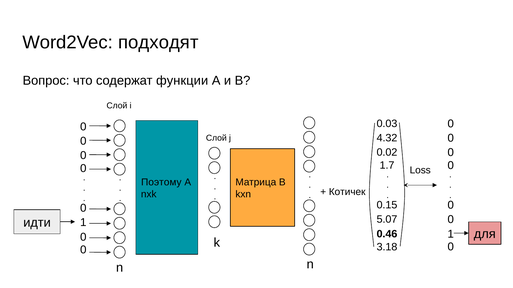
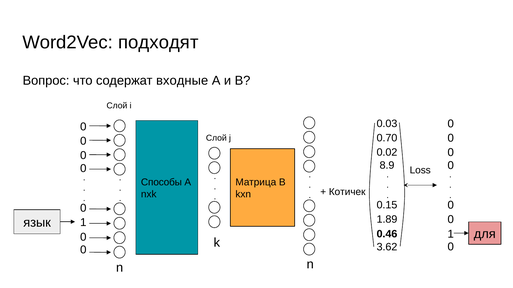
функции: функции -> входные
4.32: 4.32 -> 0.70
1.7: 1.7 -> 8.9
Поэтому: Поэтому -> Способы
5.07: 5.07 -> 1.89
идти: идти -> язык
3.18: 3.18 -> 3.62
